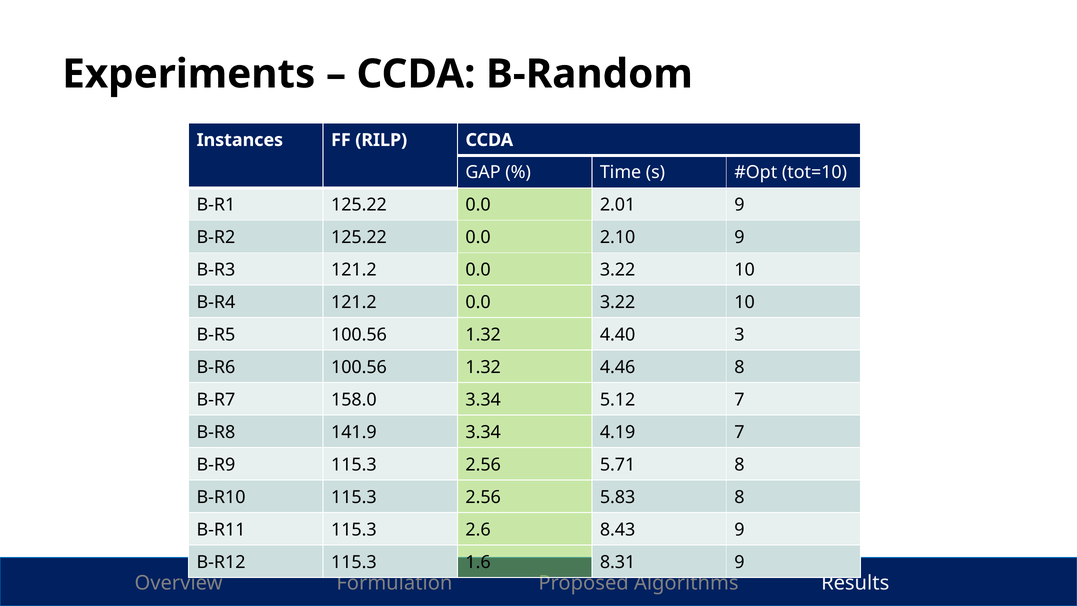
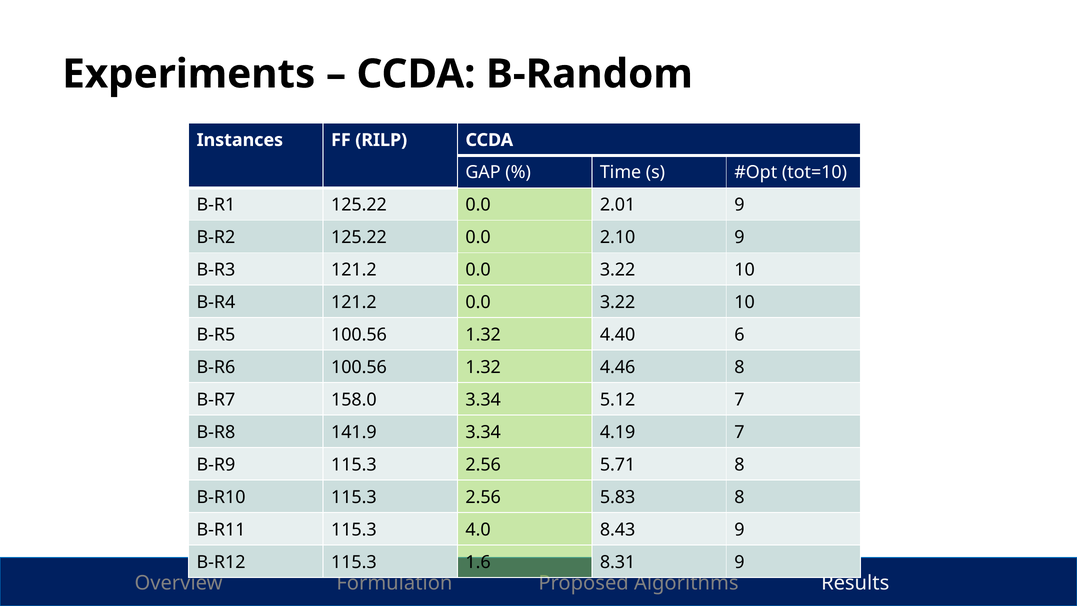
3: 3 -> 6
2.6: 2.6 -> 4.0
